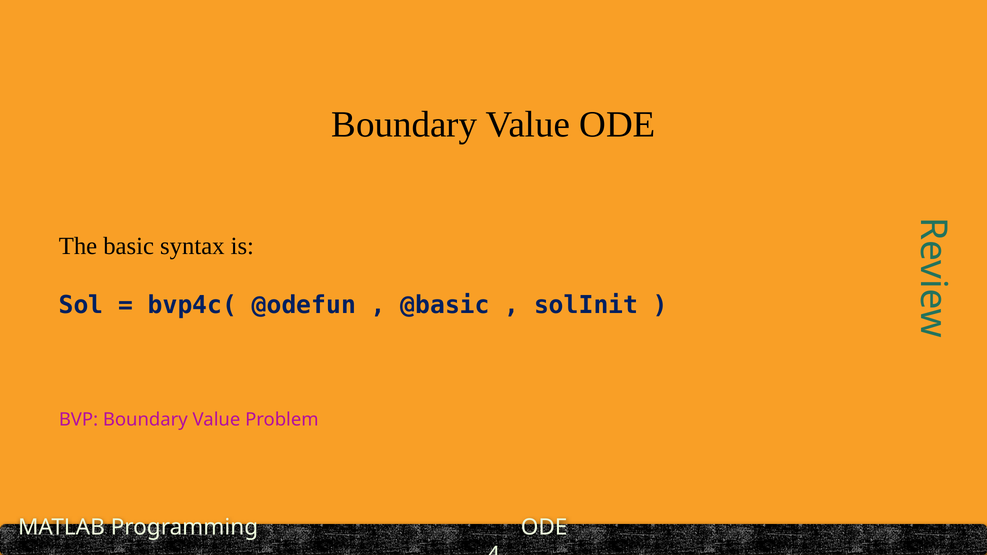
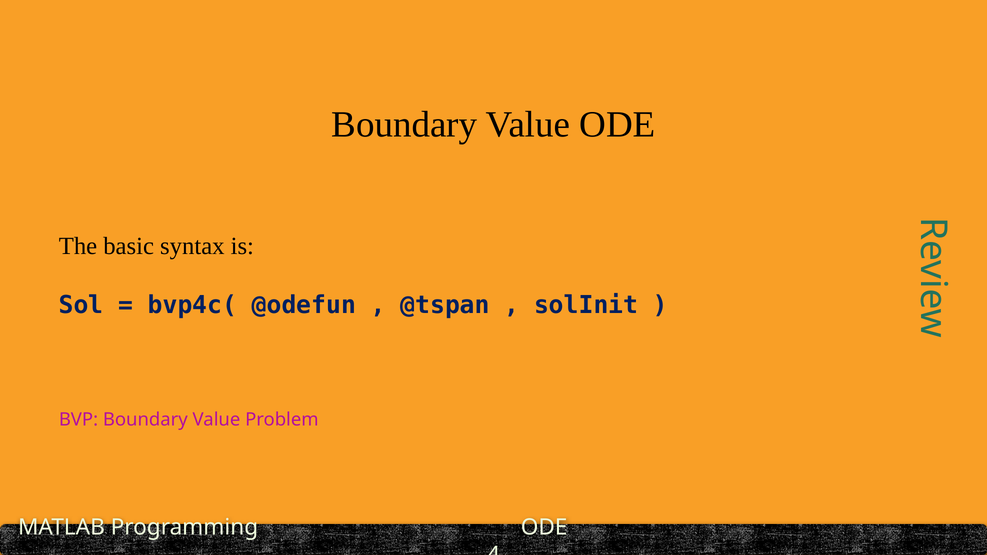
@basic: @basic -> @tspan
